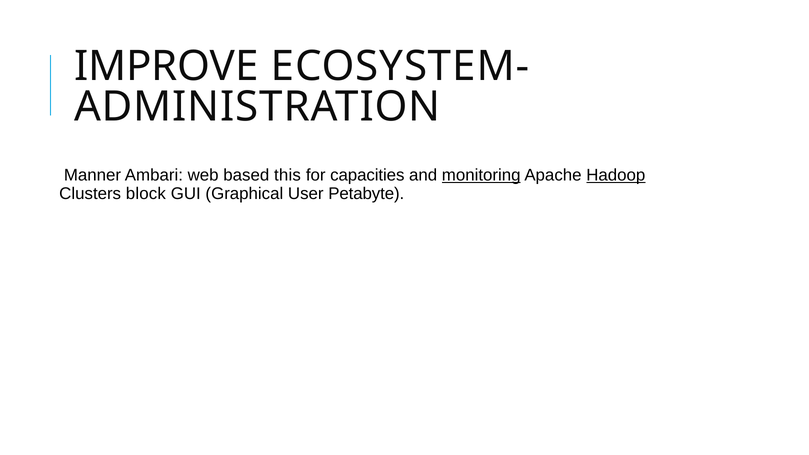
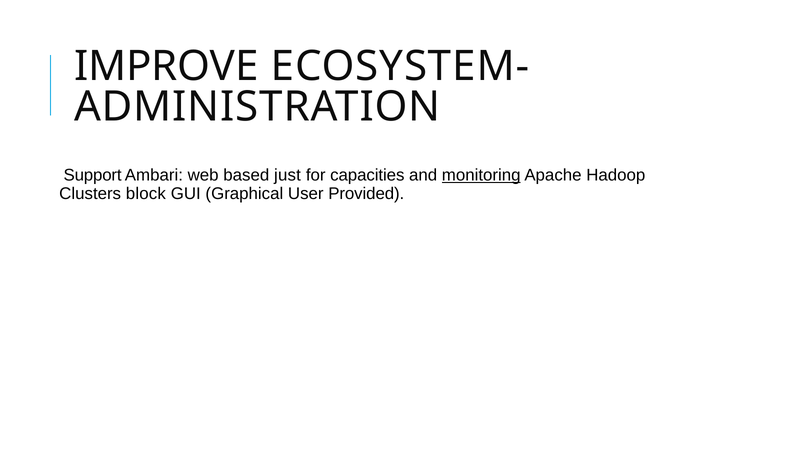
Manner: Manner -> Support
this: this -> just
Hadoop underline: present -> none
Petabyte: Petabyte -> Provided
